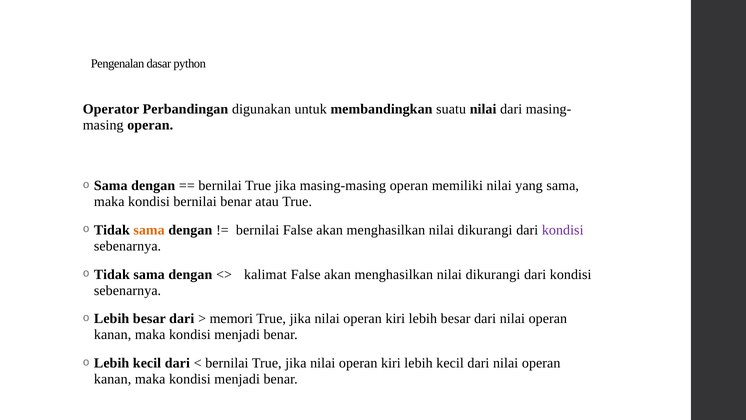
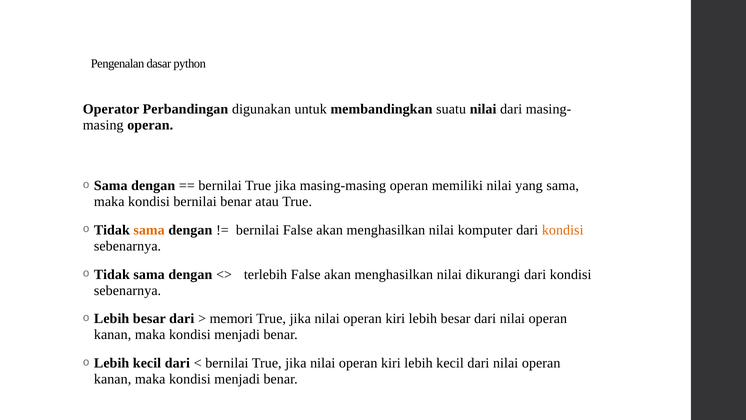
dikurangi at (485, 230): dikurangi -> komputer
kondisi at (563, 230) colour: purple -> orange
kalimat: kalimat -> terlebih
